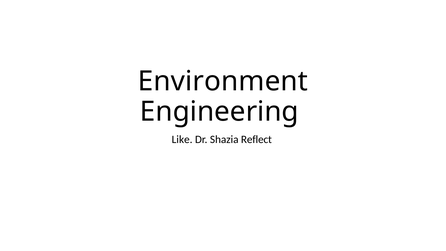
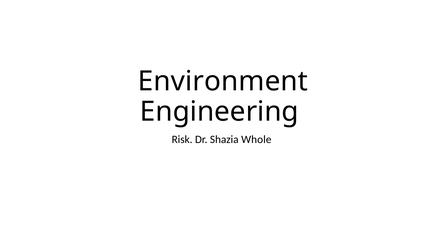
Like: Like -> Risk
Reflect: Reflect -> Whole
